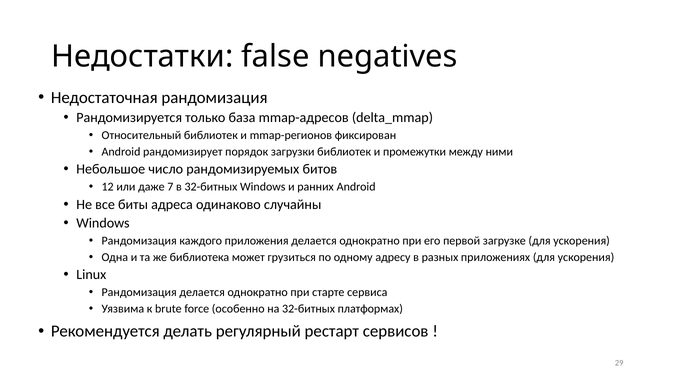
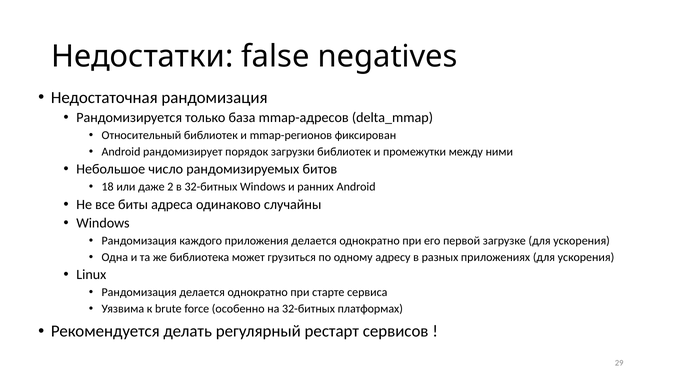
12: 12 -> 18
7: 7 -> 2
